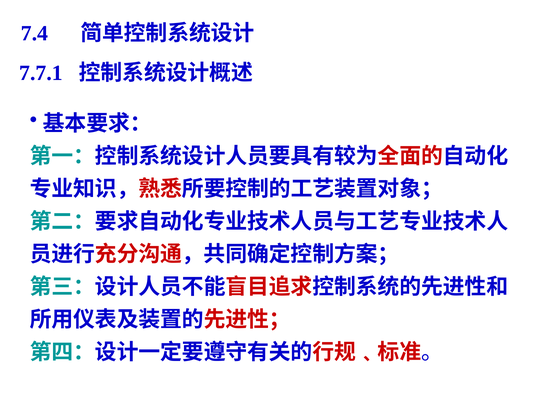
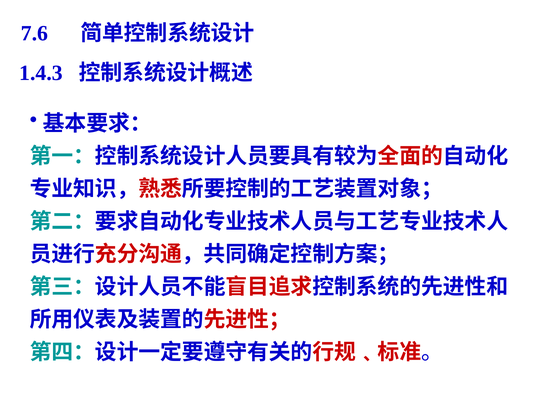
7.4: 7.4 -> 7.6
7.7.1: 7.7.1 -> 1.4.3
